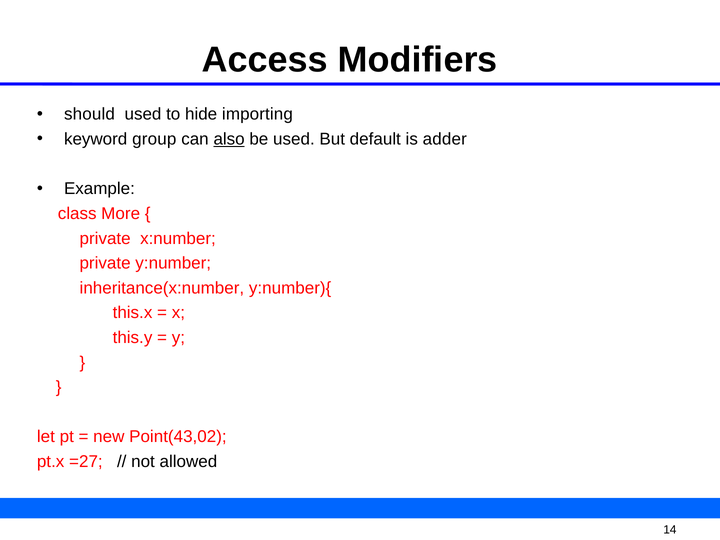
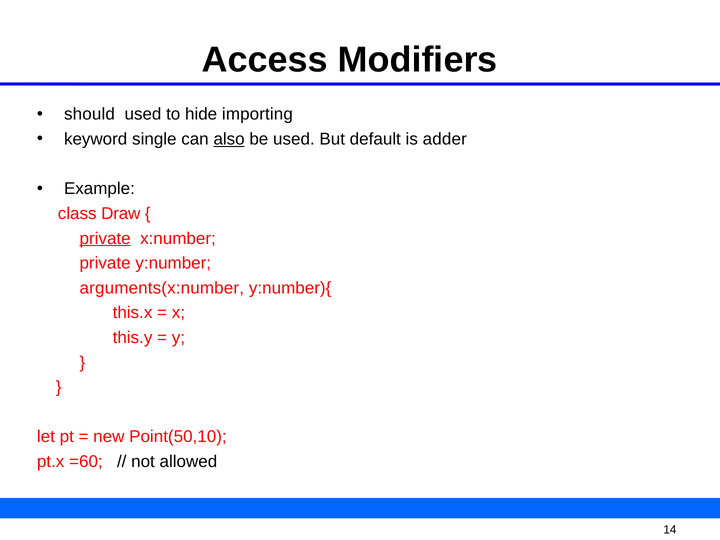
group: group -> single
More: More -> Draw
private at (105, 238) underline: none -> present
inheritance(x:number: inheritance(x:number -> arguments(x:number
Point(43,02: Point(43,02 -> Point(50,10
=27: =27 -> =60
